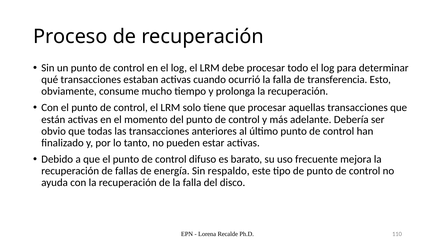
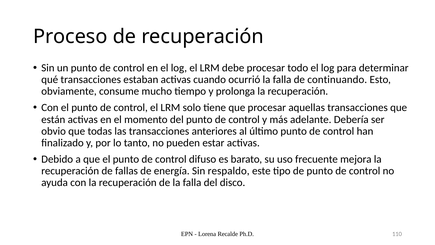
transferencia: transferencia -> continuando
